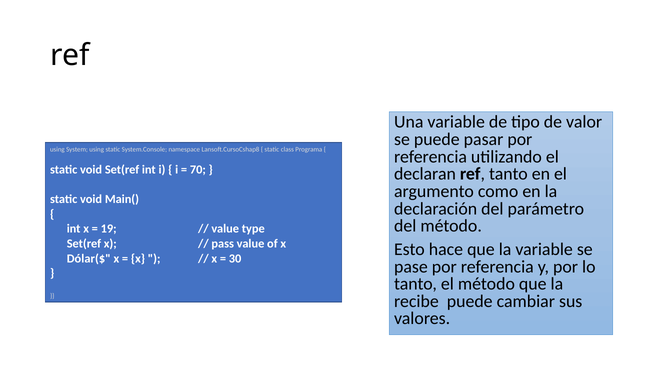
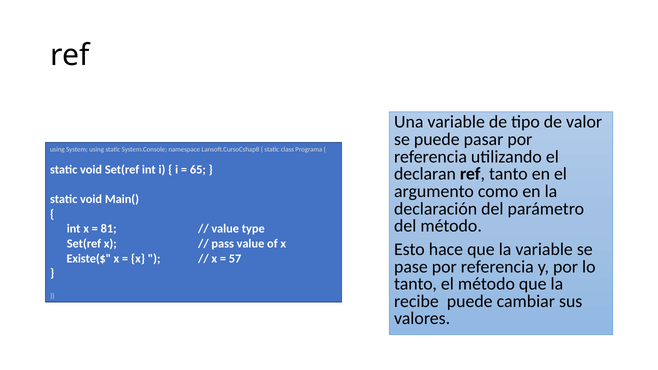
70: 70 -> 65
19: 19 -> 81
Dólar($: Dólar($ -> Existe($
30: 30 -> 57
